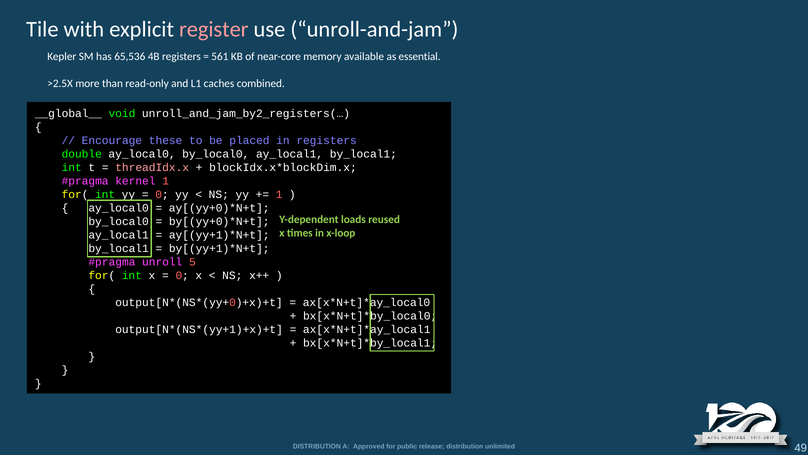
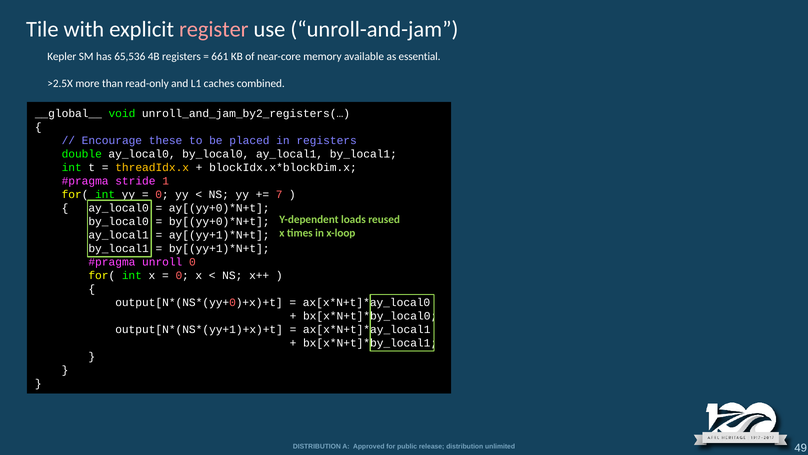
561: 561 -> 661
threadIdx.x colour: pink -> yellow
kernel: kernel -> stride
1 at (279, 194): 1 -> 7
unroll 5: 5 -> 0
